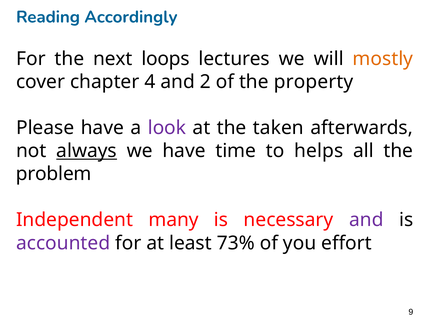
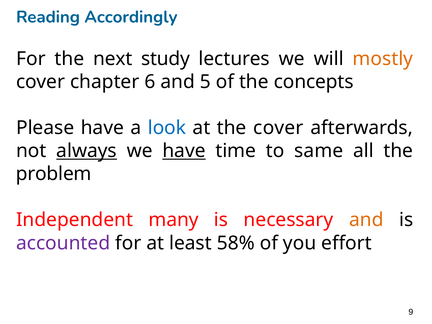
loops: loops -> study
4: 4 -> 6
2: 2 -> 5
property: property -> concepts
look colour: purple -> blue
the taken: taken -> cover
have at (184, 151) underline: none -> present
helps: helps -> same
and at (366, 220) colour: purple -> orange
73%: 73% -> 58%
